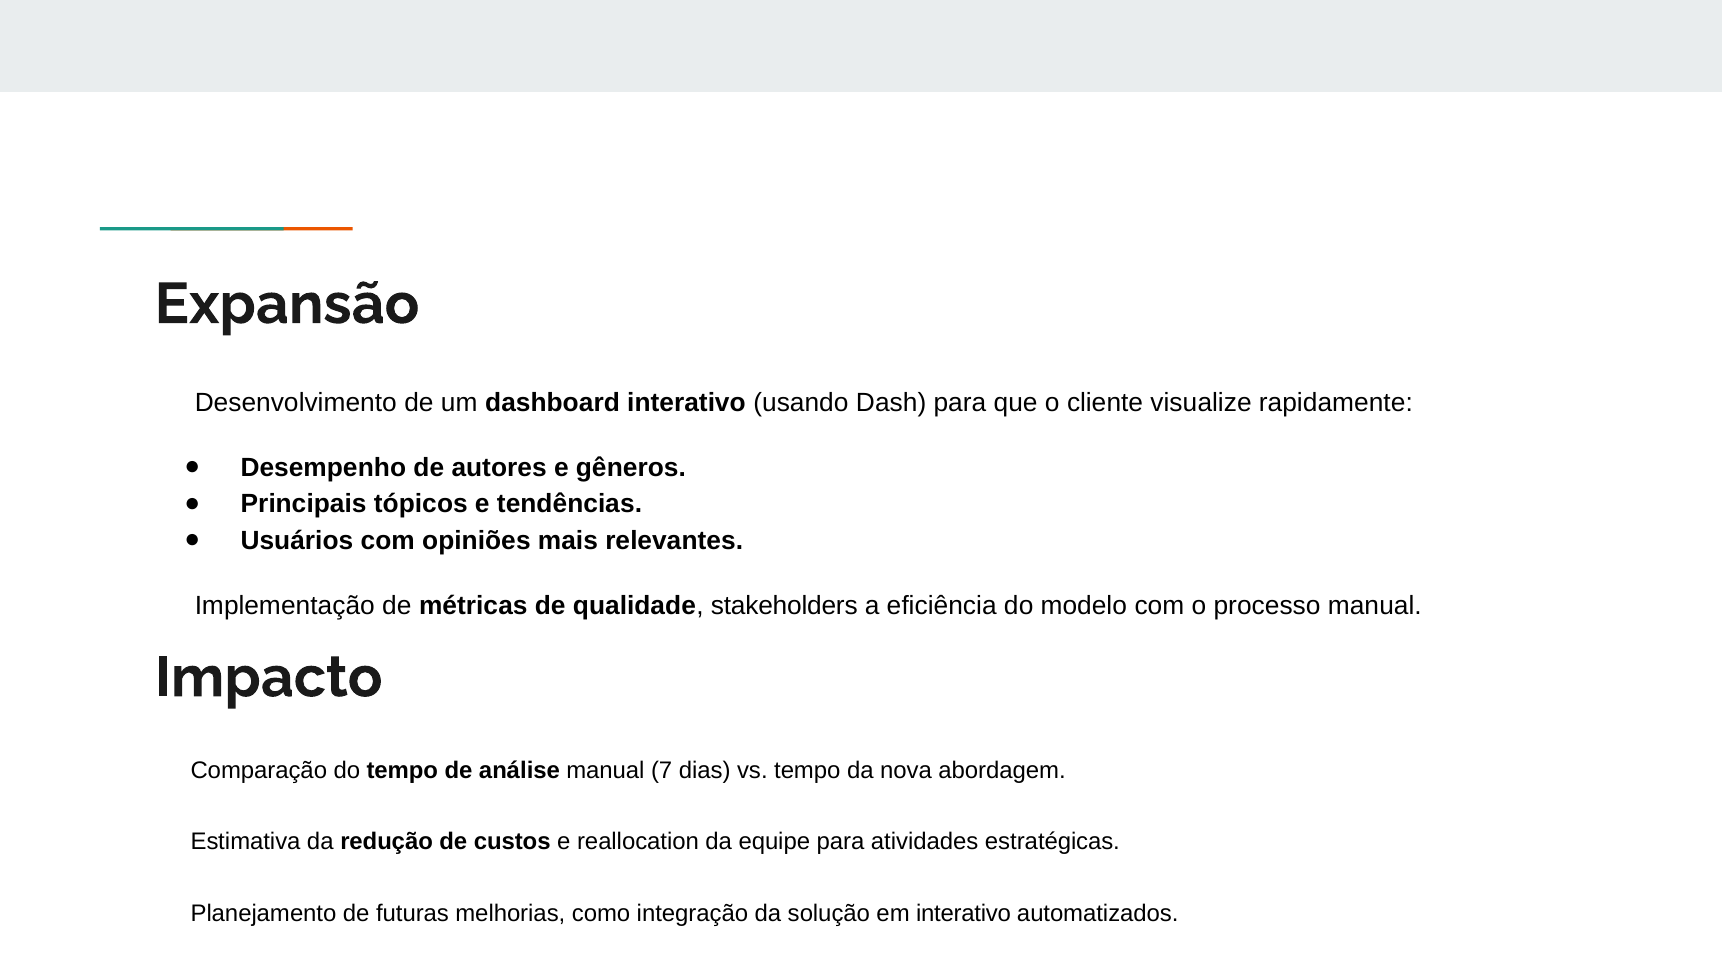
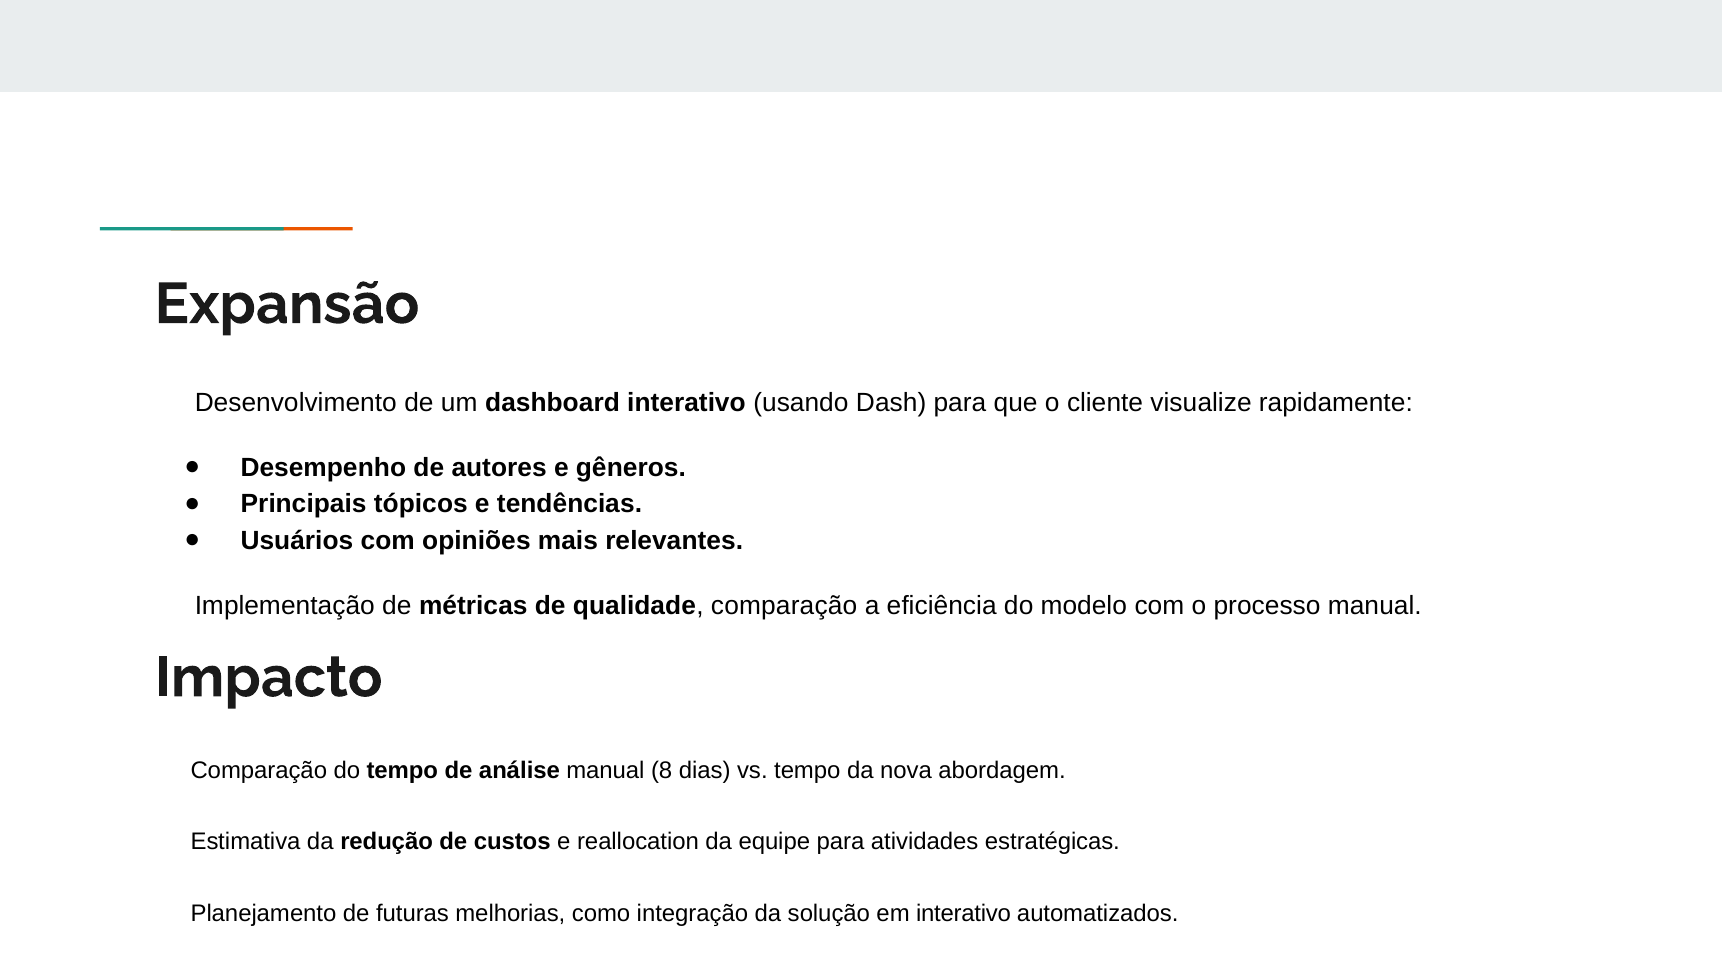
qualidade stakeholders: stakeholders -> comparação
7: 7 -> 8
